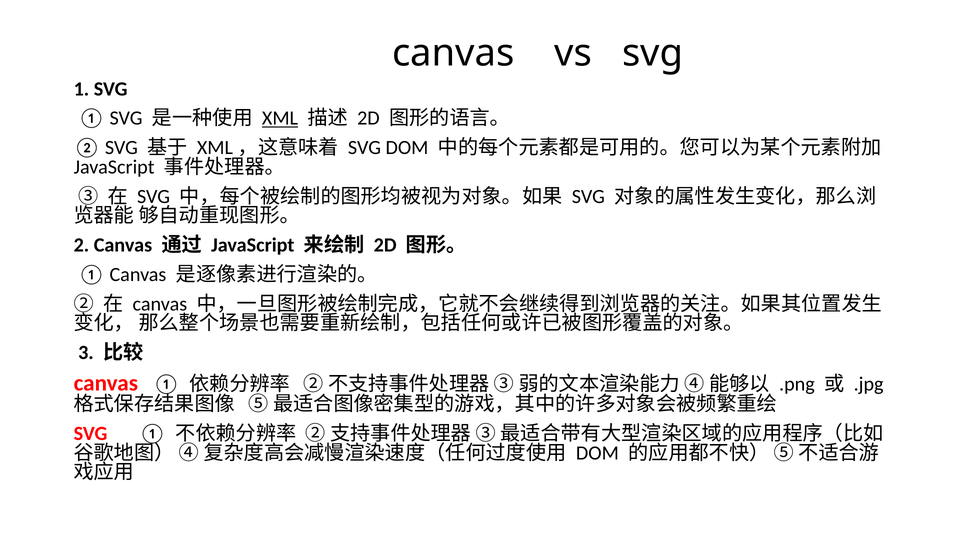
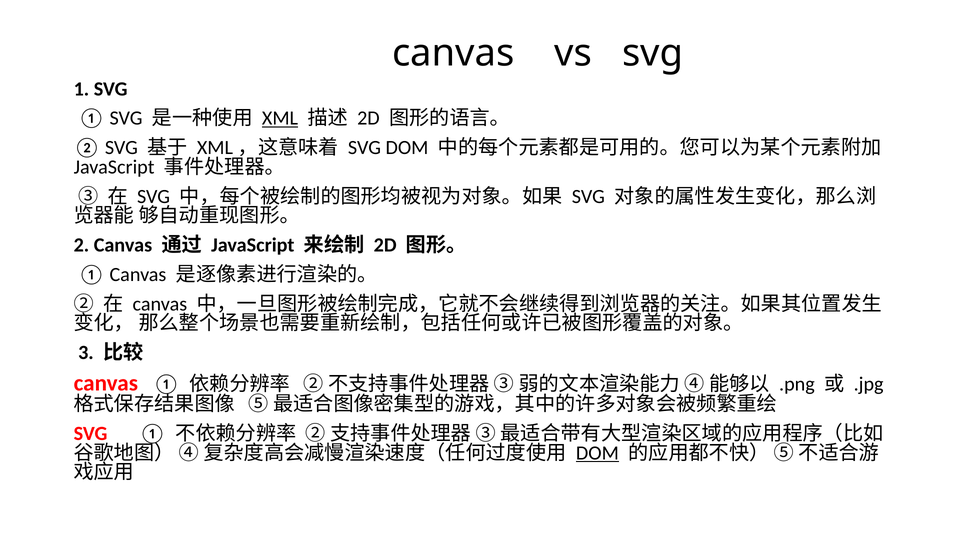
DOM at (597, 453) underline: none -> present
